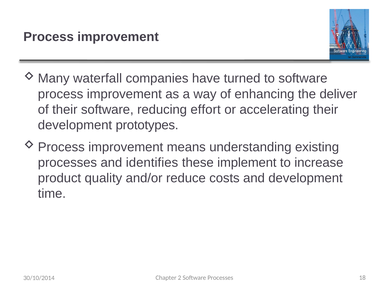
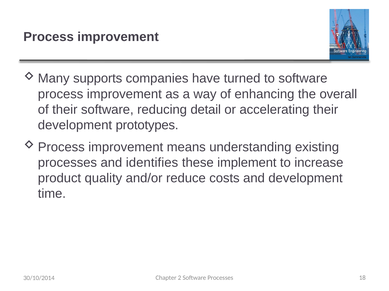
waterfall: waterfall -> supports
deliver: deliver -> overall
effort: effort -> detail
